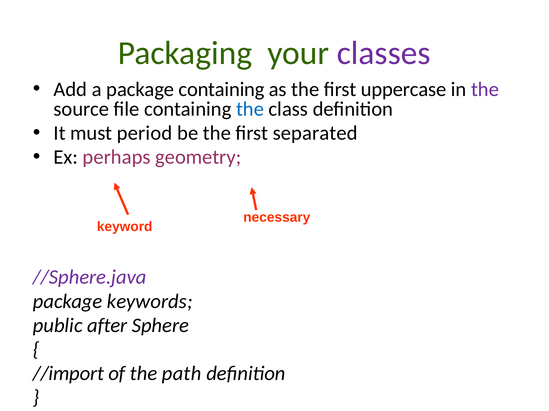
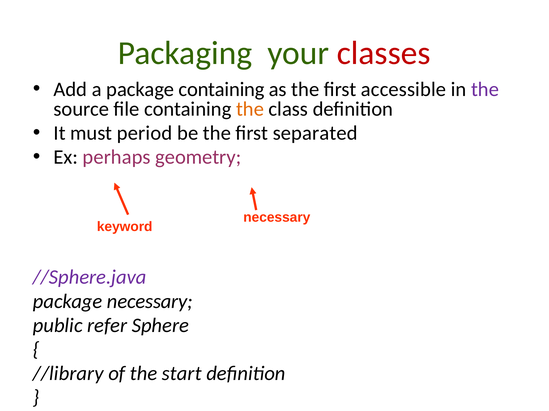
classes colour: purple -> red
uppercase: uppercase -> accessible
the at (250, 109) colour: blue -> orange
package keywords: keywords -> necessary
after: after -> refer
//import: //import -> //library
path: path -> start
